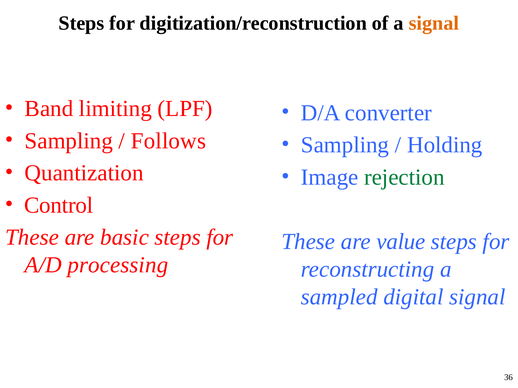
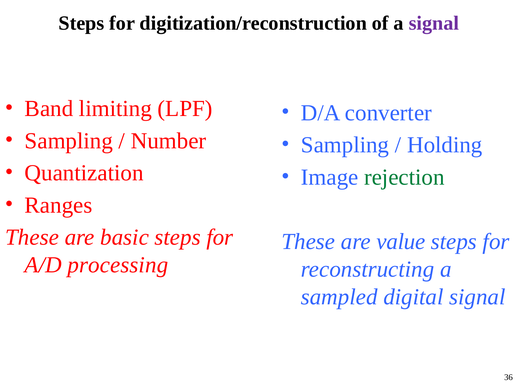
signal at (434, 23) colour: orange -> purple
Follows: Follows -> Number
Control: Control -> Ranges
